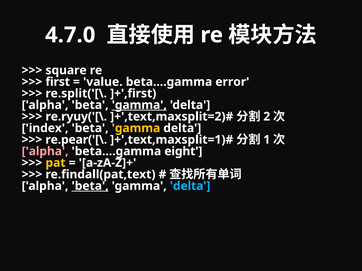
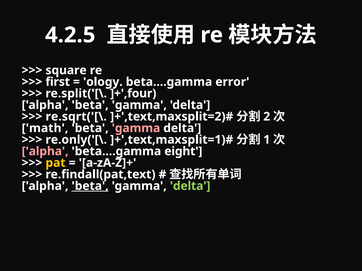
4.7.0: 4.7.0 -> 4.2.5
value: value -> ology
]+',first: ]+',first -> ]+',four
gamma at (139, 105) underline: present -> none
re.ryuy('[\: re.ryuy('[\ -> re.sqrt('[\
index: index -> math
gamma at (136, 128) colour: yellow -> pink
re.pear('[\: re.pear('[\ -> re.only('[\
delta at (190, 186) colour: light blue -> light green
